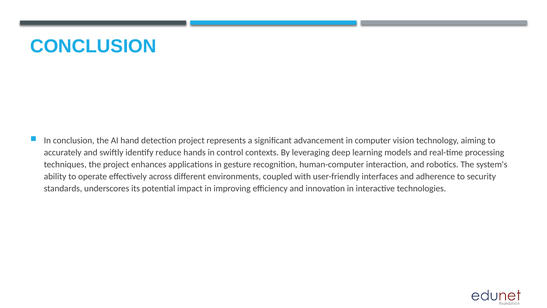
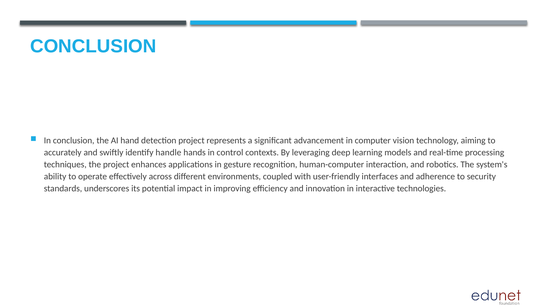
reduce: reduce -> handle
